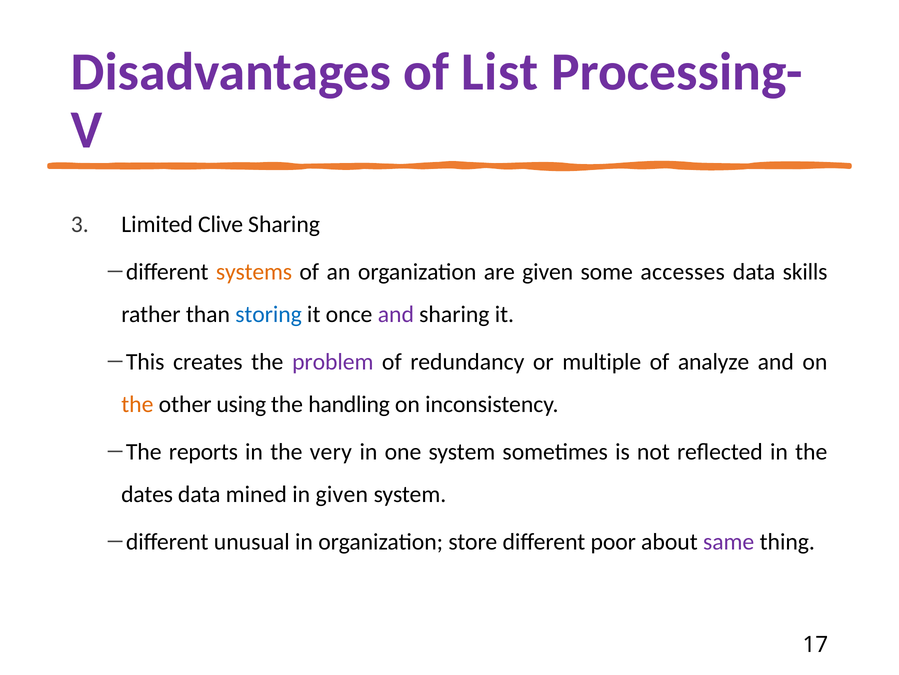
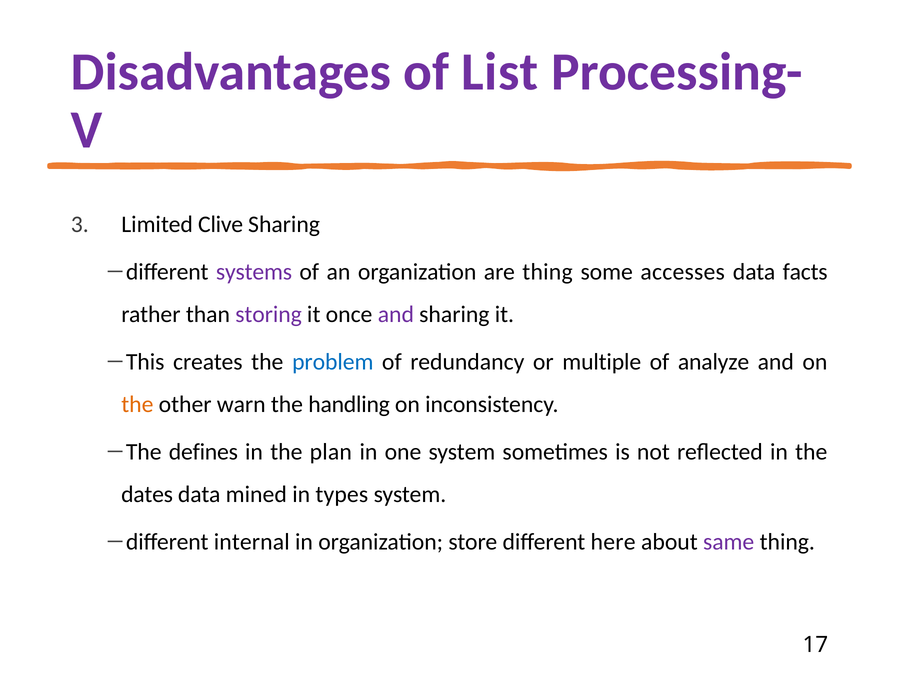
systems colour: orange -> purple
are given: given -> thing
skills: skills -> facts
storing colour: blue -> purple
problem colour: purple -> blue
using: using -> warn
reports: reports -> defines
very: very -> plan
in given: given -> types
unusual: unusual -> internal
poor: poor -> here
